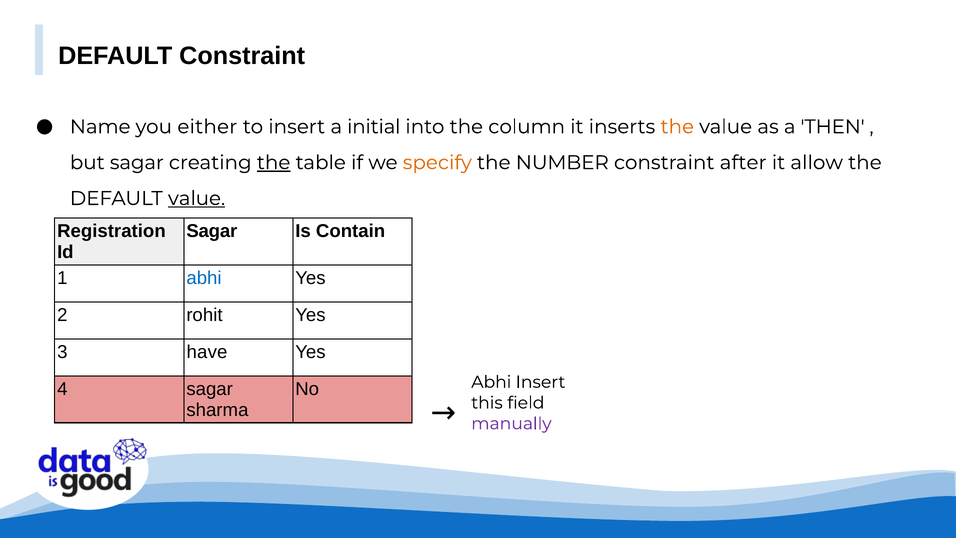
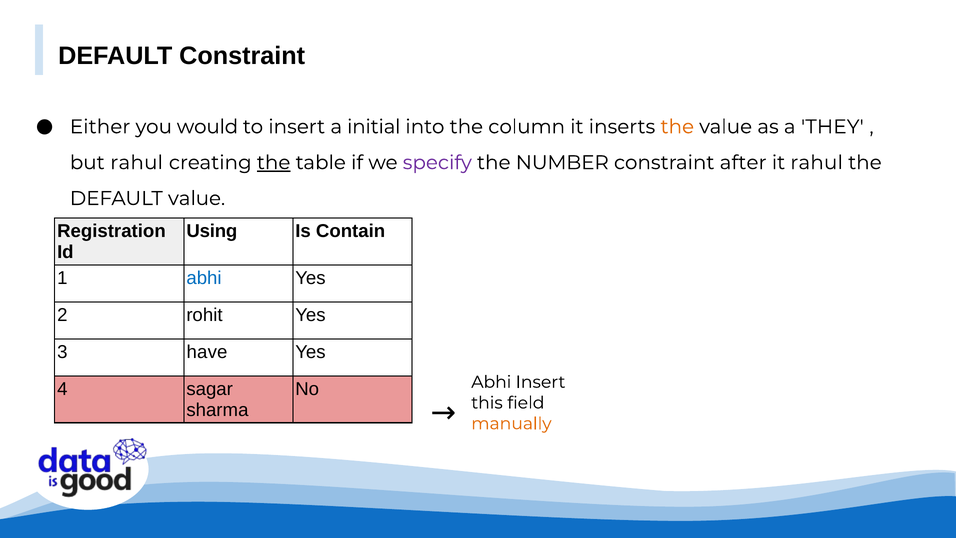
Name: Name -> Either
either: either -> would
THEN: THEN -> THEY
but sagar: sagar -> rahul
specify colour: orange -> purple
it allow: allow -> rahul
value at (197, 198) underline: present -> none
Sagar at (212, 231): Sagar -> Using
manually colour: purple -> orange
